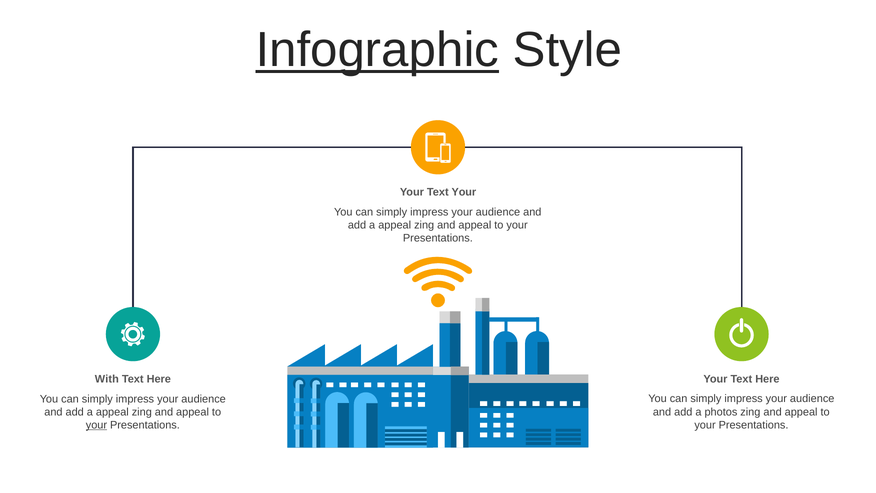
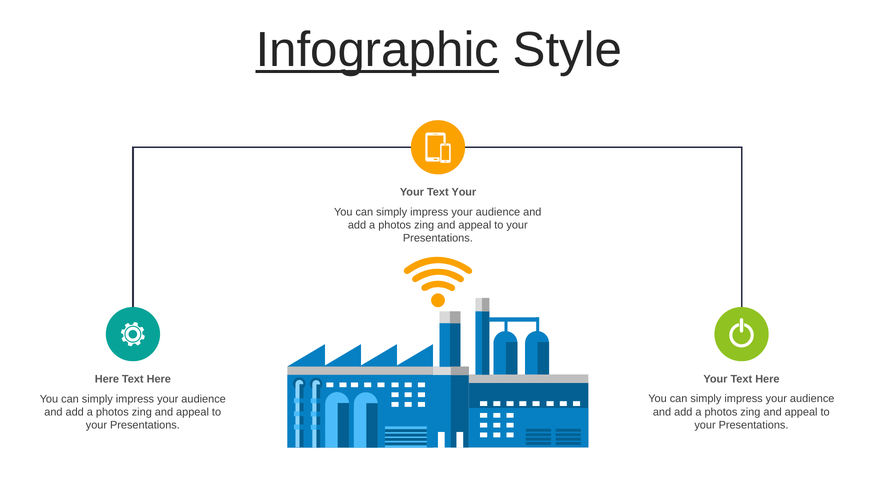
appeal at (395, 225): appeal -> photos
With at (107, 379): With -> Here
appeal at (112, 412): appeal -> photos
your at (96, 425) underline: present -> none
